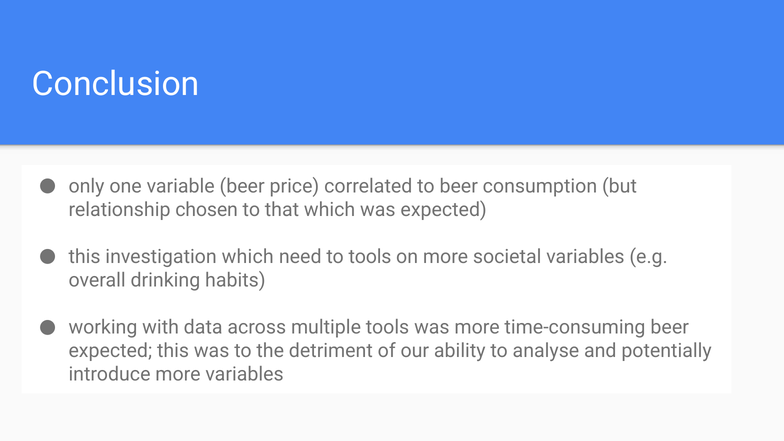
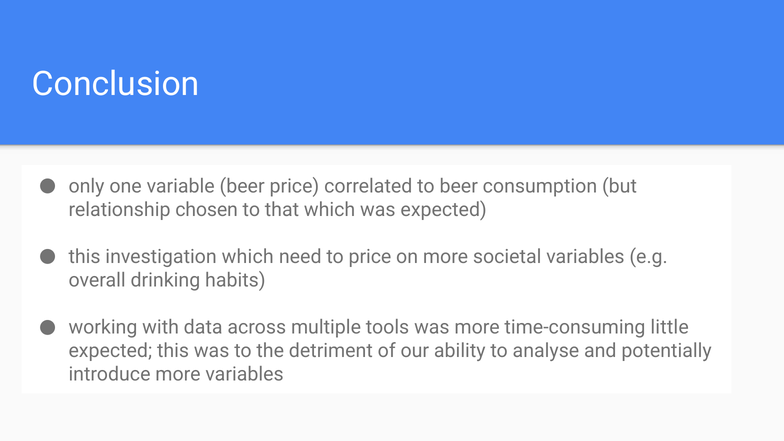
to tools: tools -> price
time-consuming beer: beer -> little
